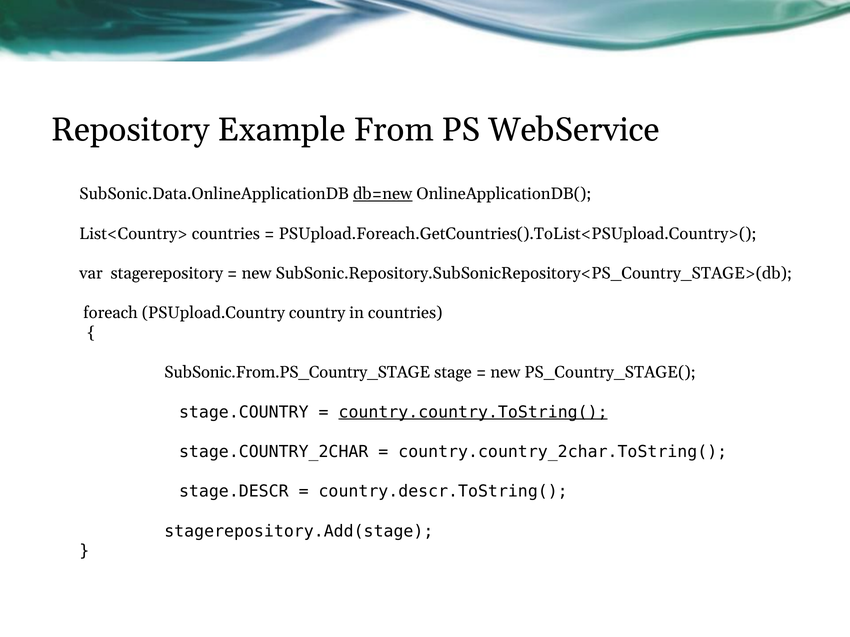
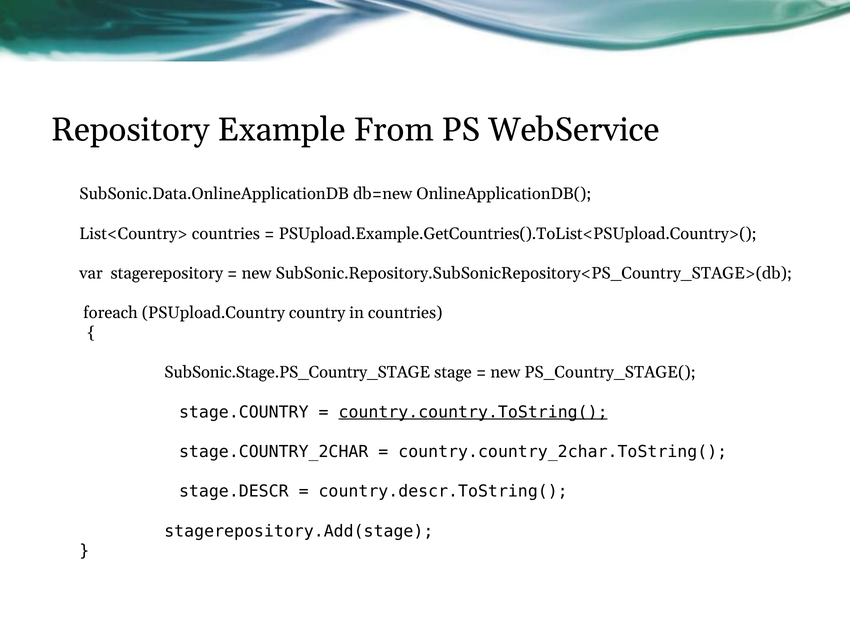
db=new underline: present -> none
PSUpload.Foreach.GetCountries().ToList<PSUpload.Country>(: PSUpload.Foreach.GetCountries().ToList<PSUpload.Country>( -> PSUpload.Example.GetCountries().ToList<PSUpload.Country>(
SubSonic.From.PS_Country_STAGE: SubSonic.From.PS_Country_STAGE -> SubSonic.Stage.PS_Country_STAGE
